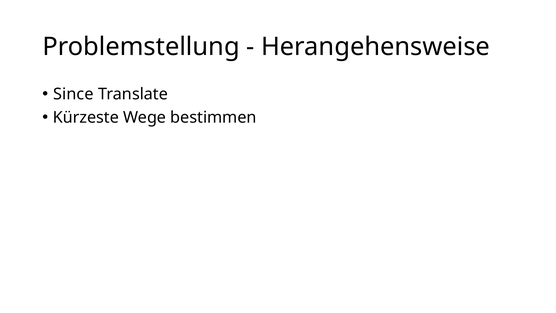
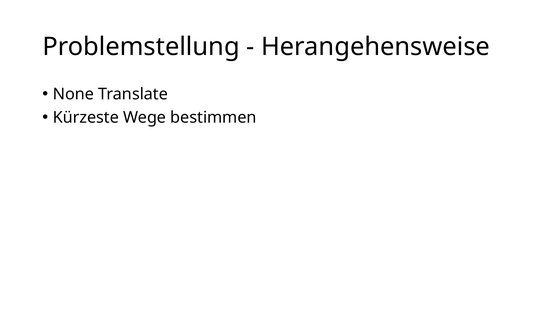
Since: Since -> None
